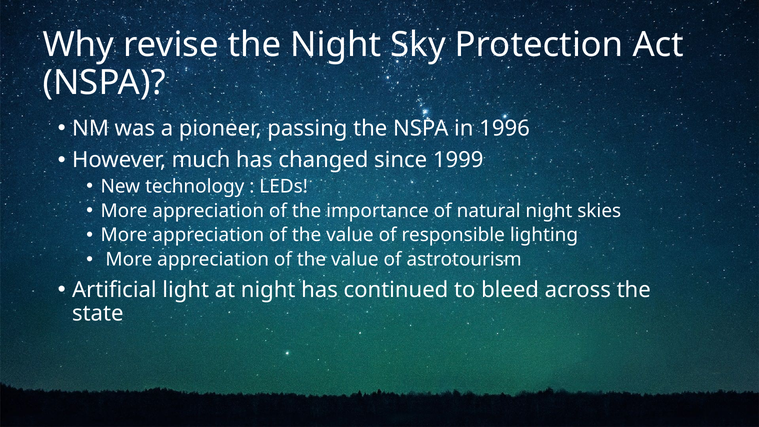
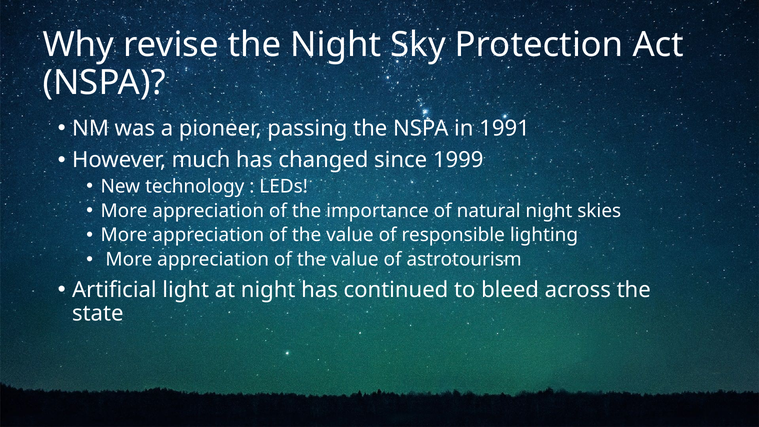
1996: 1996 -> 1991
